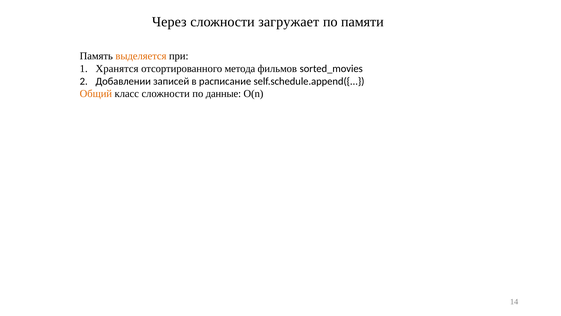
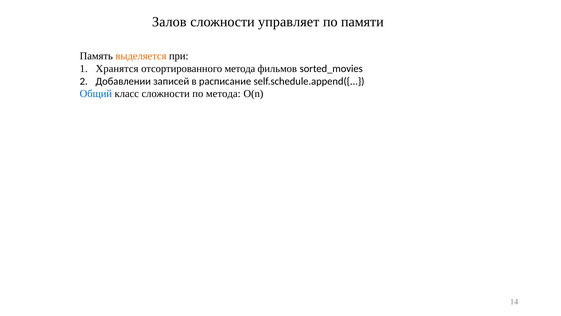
Через: Через -> Залов
загружает: загружает -> управляет
Общий colour: orange -> blue
по данные: данные -> метода
